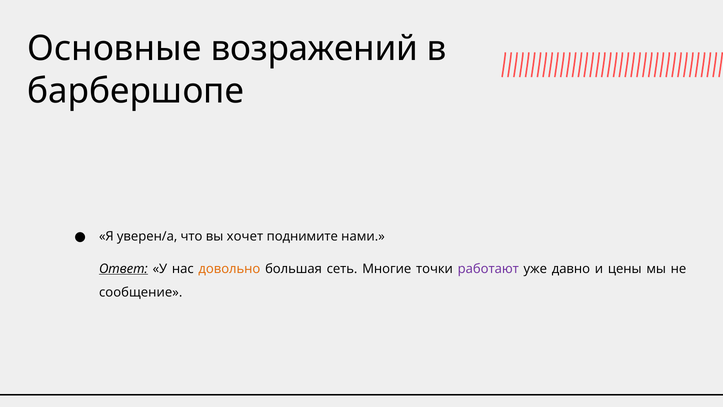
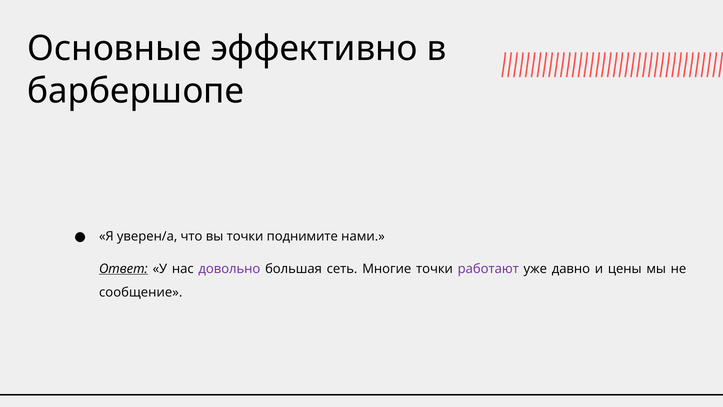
возражений: возражений -> эффективно
вы хочет: хочет -> точки
довольно colour: orange -> purple
